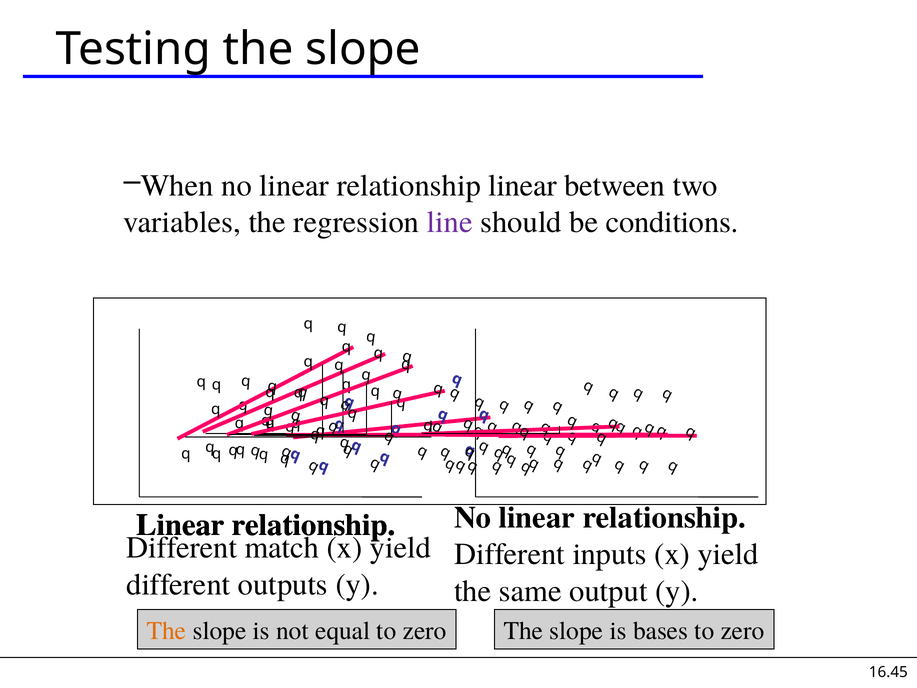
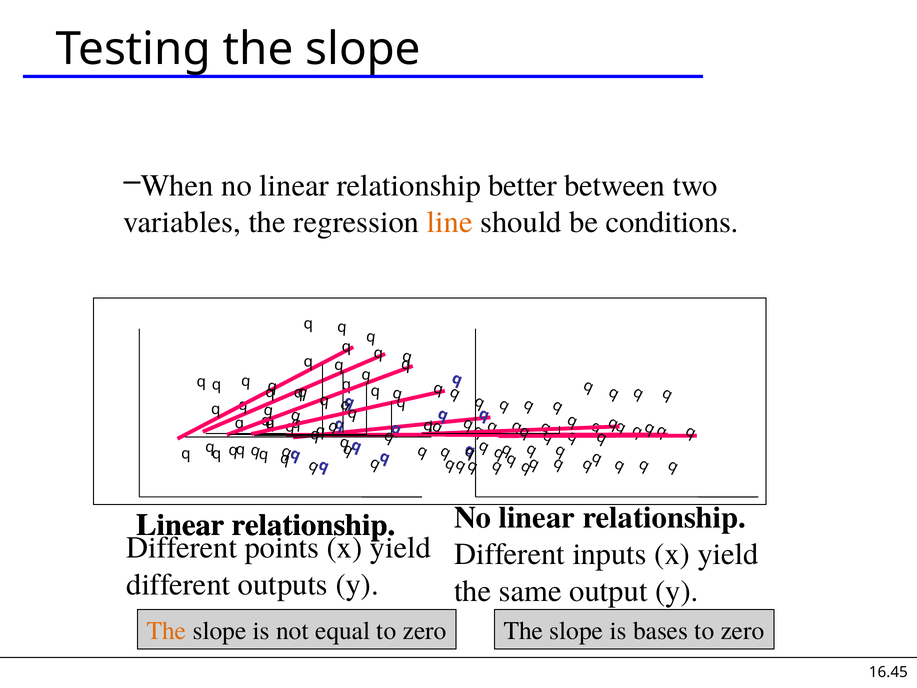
no linear relationship linear: linear -> better
line colour: purple -> orange
match: match -> points
